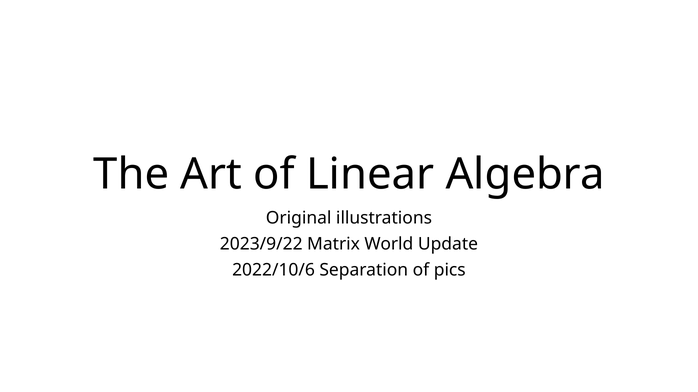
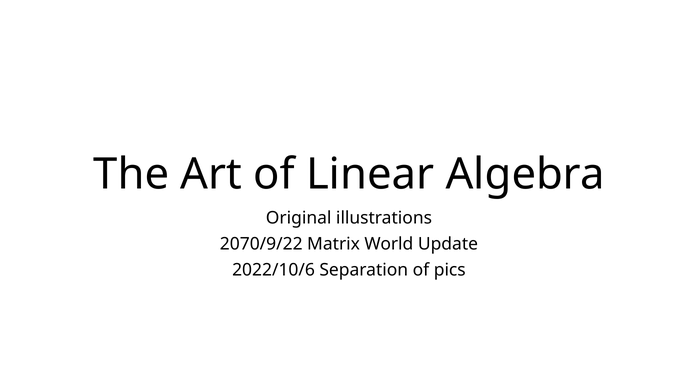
2023/9/22: 2023/9/22 -> 2070/9/22
